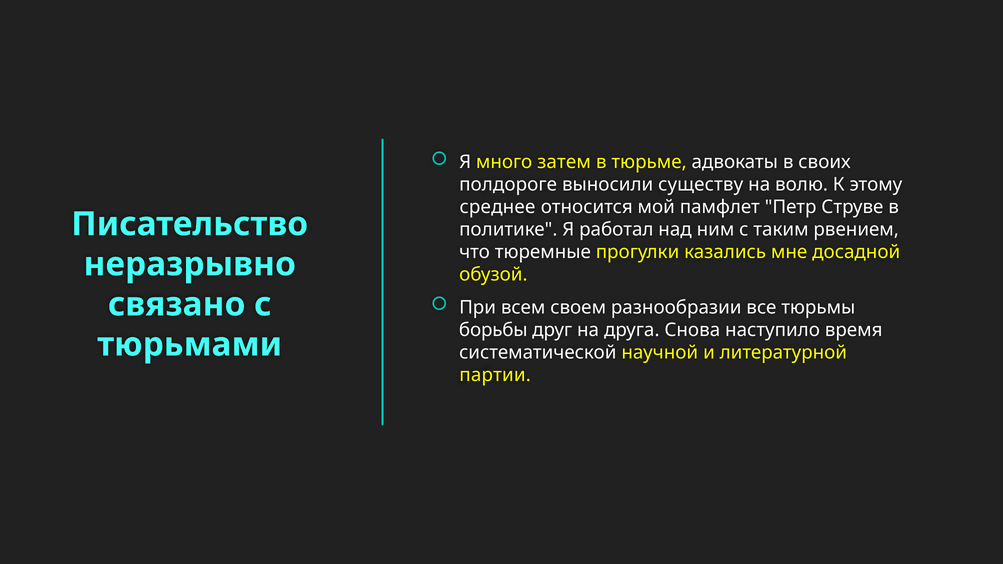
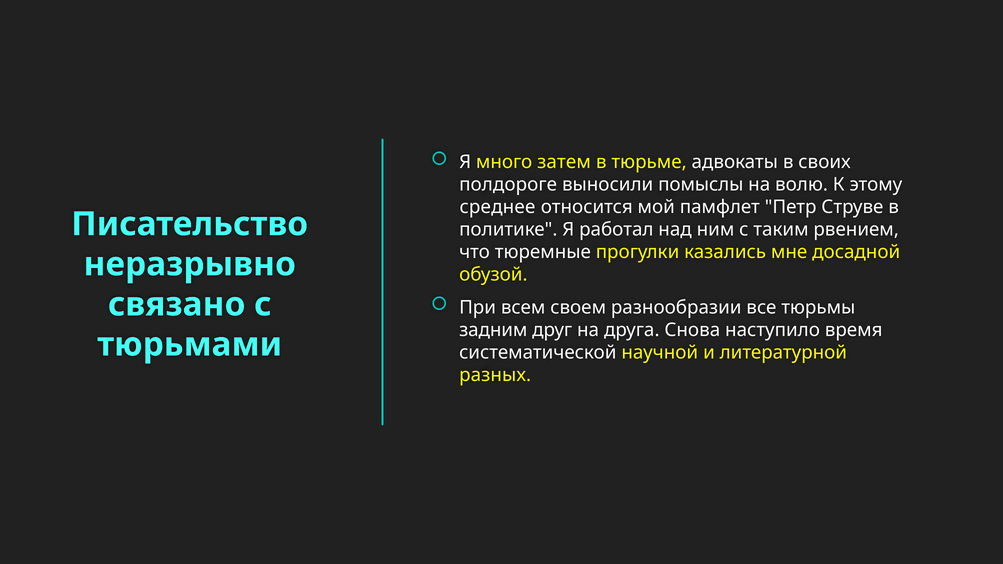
существу: существу -> помыслы
борьбы: борьбы -> задним
партии: партии -> разных
